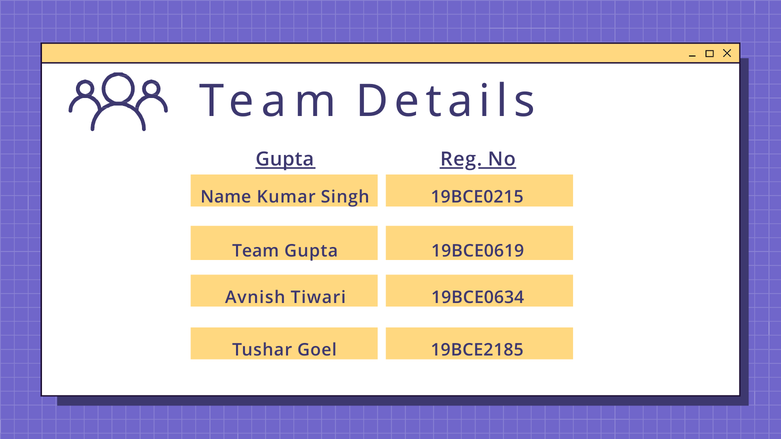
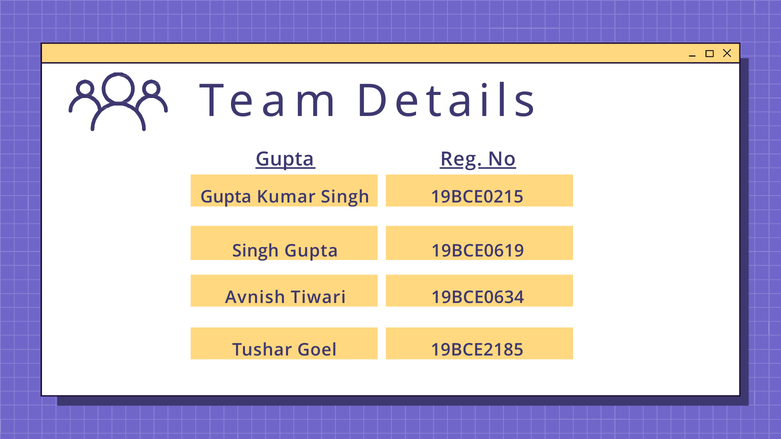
Name at (226, 197): Name -> Gupta
Team at (256, 251): Team -> Singh
